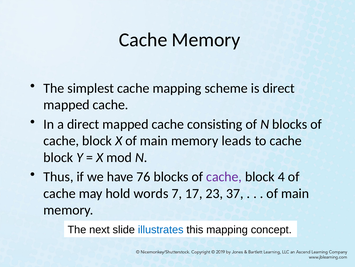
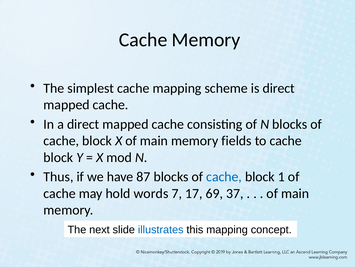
leads: leads -> fields
76: 76 -> 87
cache at (224, 176) colour: purple -> blue
4: 4 -> 1
23: 23 -> 69
